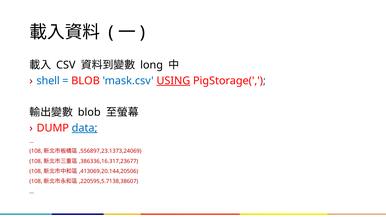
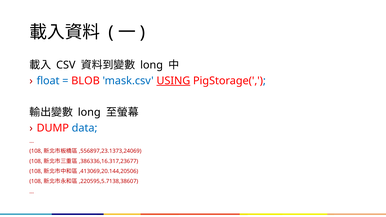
shell: shell -> float
blob at (89, 112): blob -> long
data underline: present -> none
